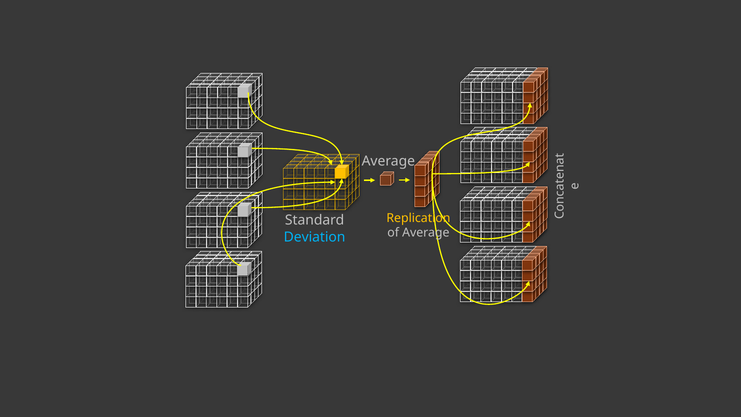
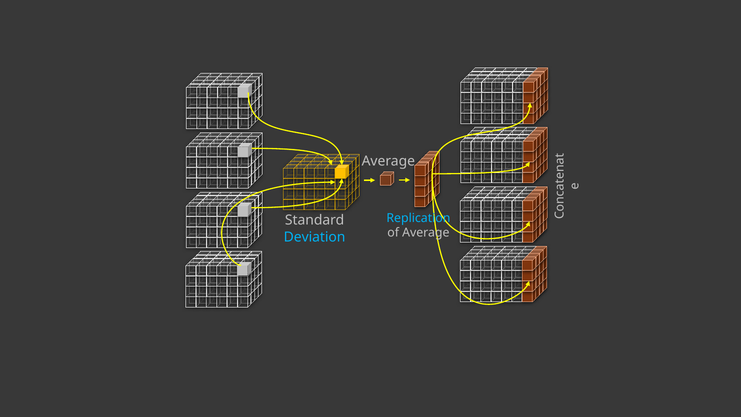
Replication colour: yellow -> light blue
